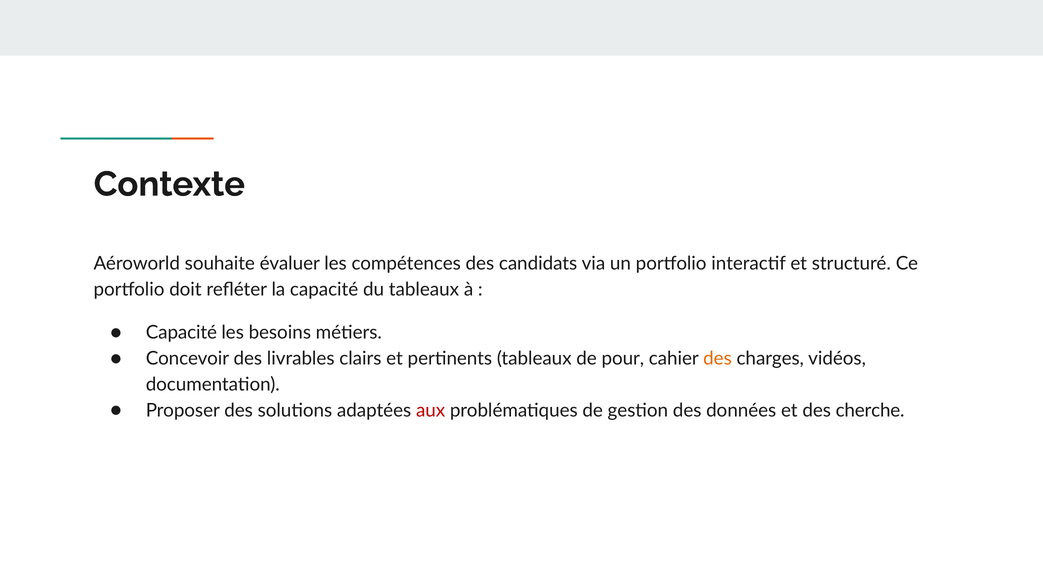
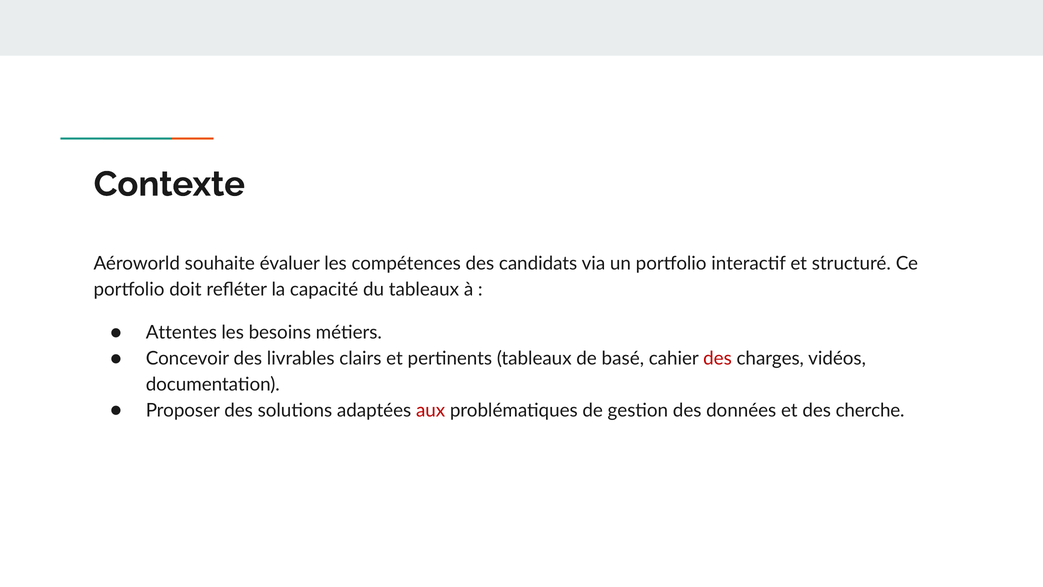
Capacité at (181, 333): Capacité -> Attentes
pour: pour -> basé
des at (717, 358) colour: orange -> red
